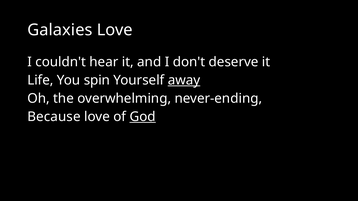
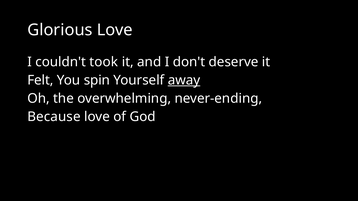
Galaxies: Galaxies -> Glorious
hear: hear -> took
Life: Life -> Felt
God underline: present -> none
